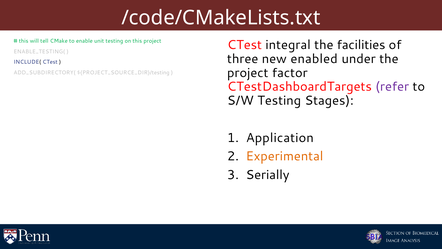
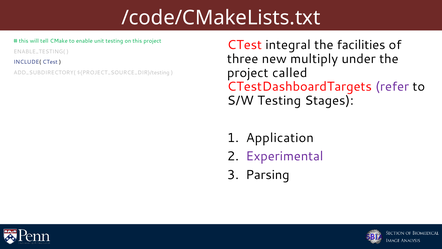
enabled: enabled -> multiply
factor: factor -> called
Experimental colour: orange -> purple
Serially: Serially -> Parsing
